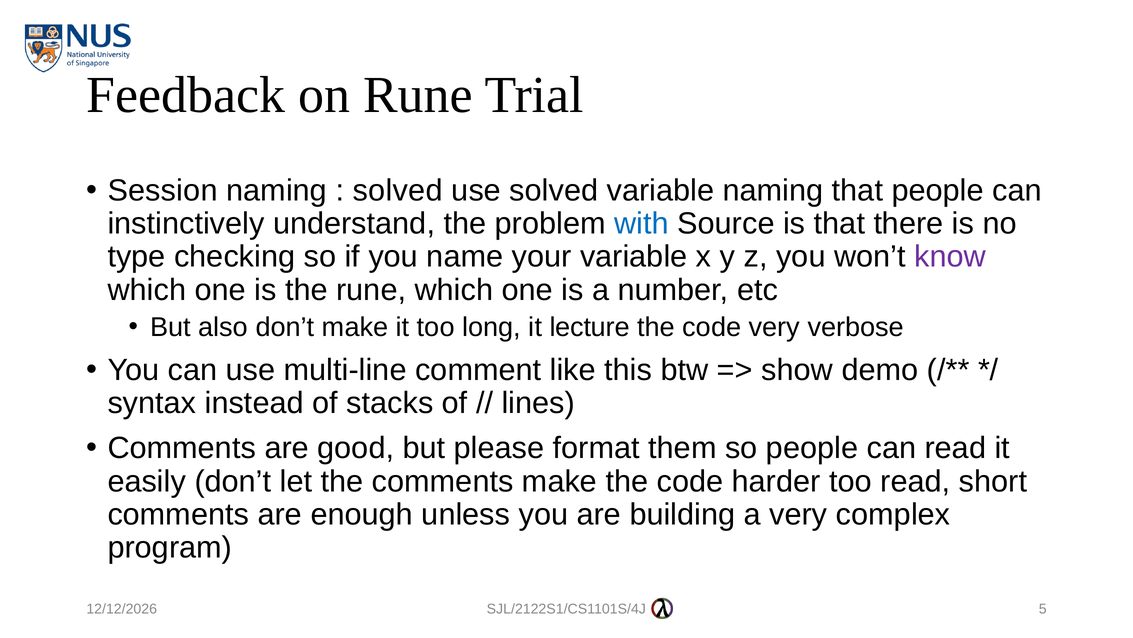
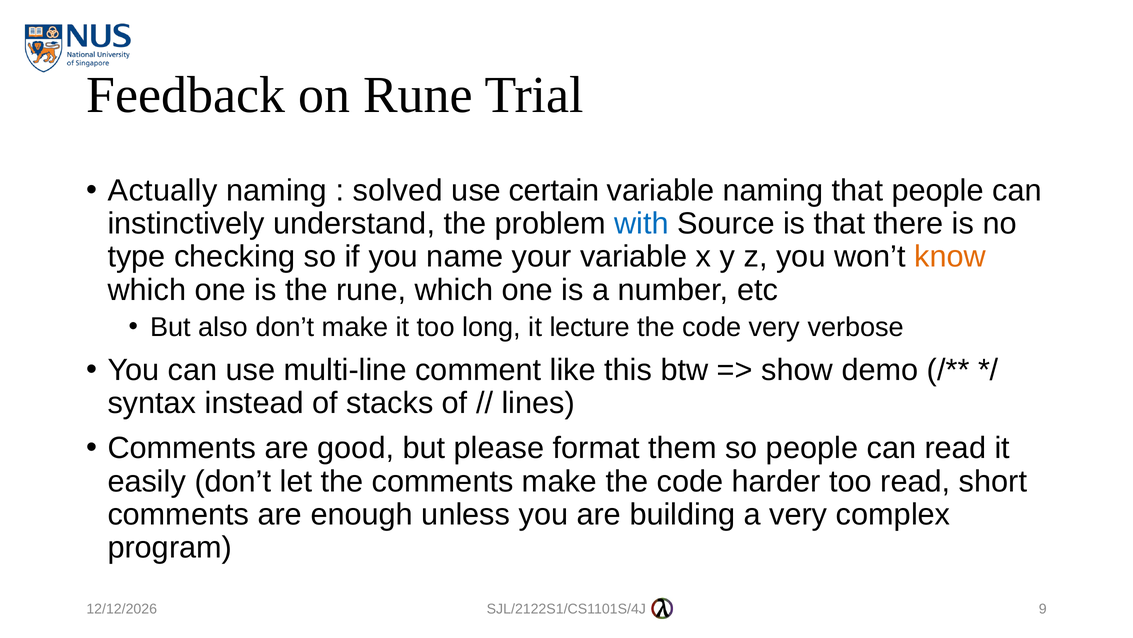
Session: Session -> Actually
use solved: solved -> certain
know colour: purple -> orange
5: 5 -> 9
